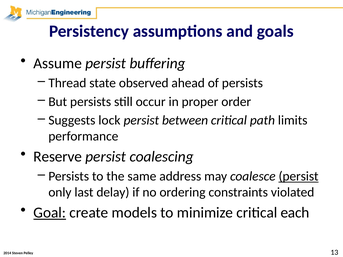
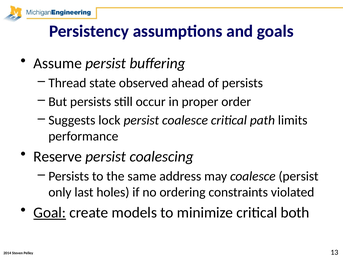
persist between: between -> coalesce
persist at (299, 176) underline: present -> none
delay: delay -> holes
each: each -> both
